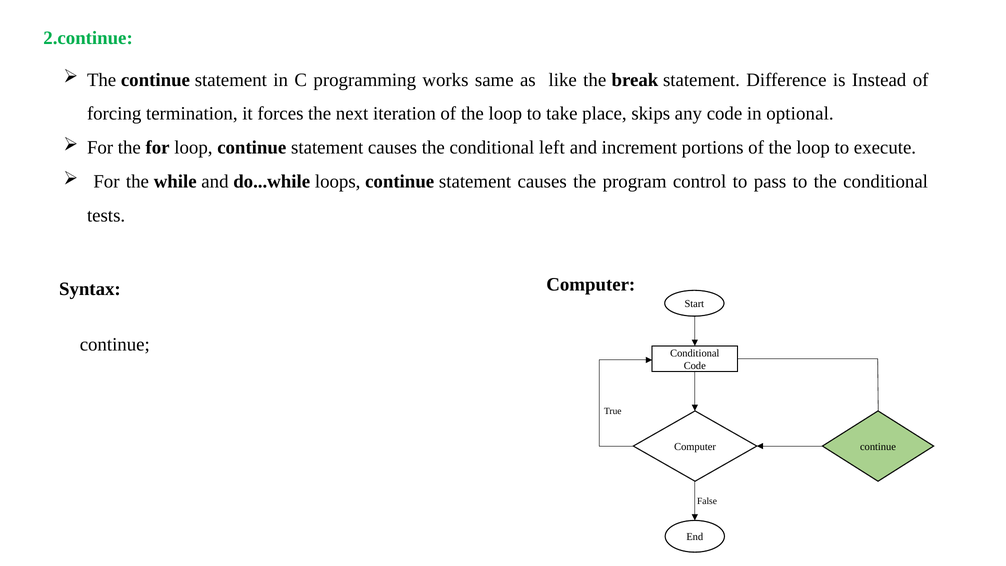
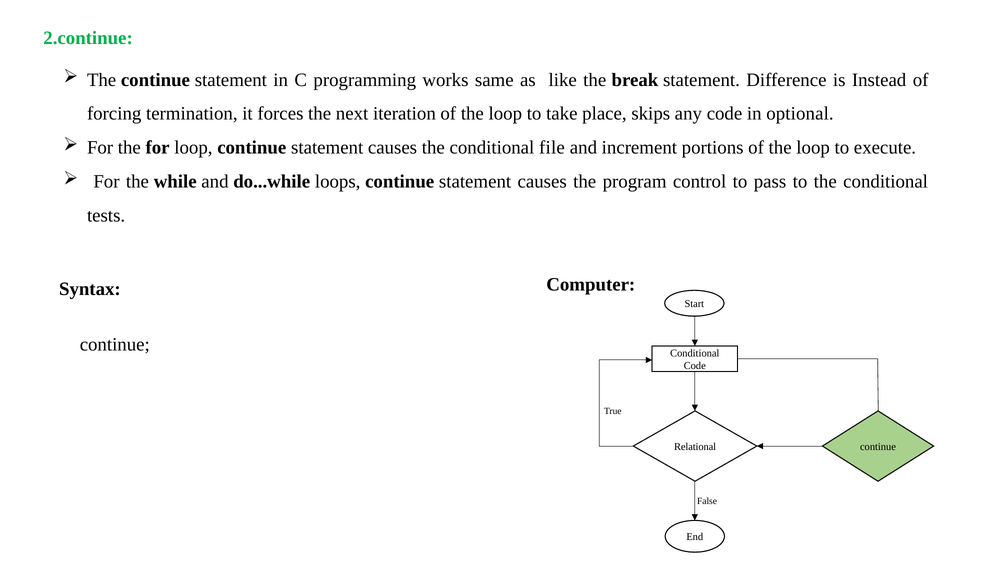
left: left -> file
Computer at (695, 447): Computer -> Relational
